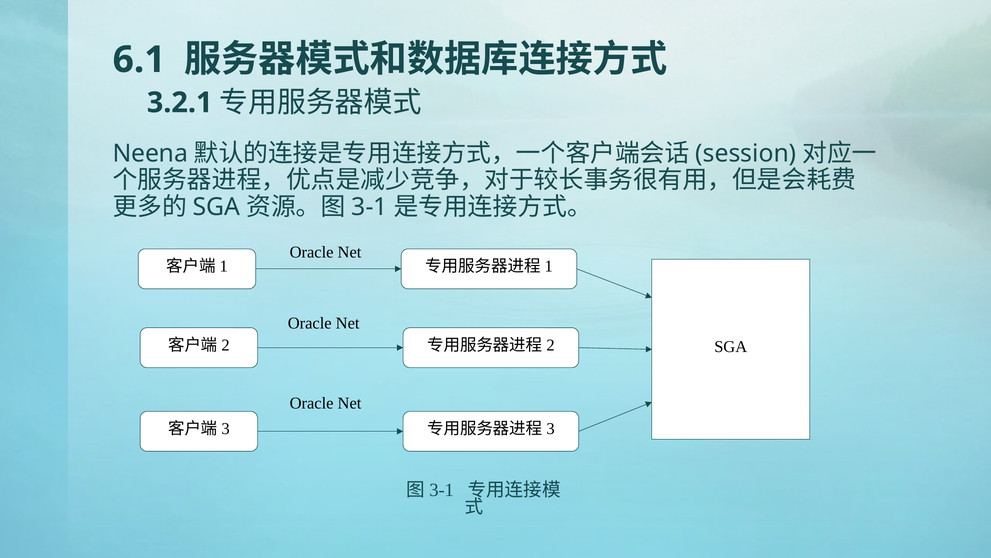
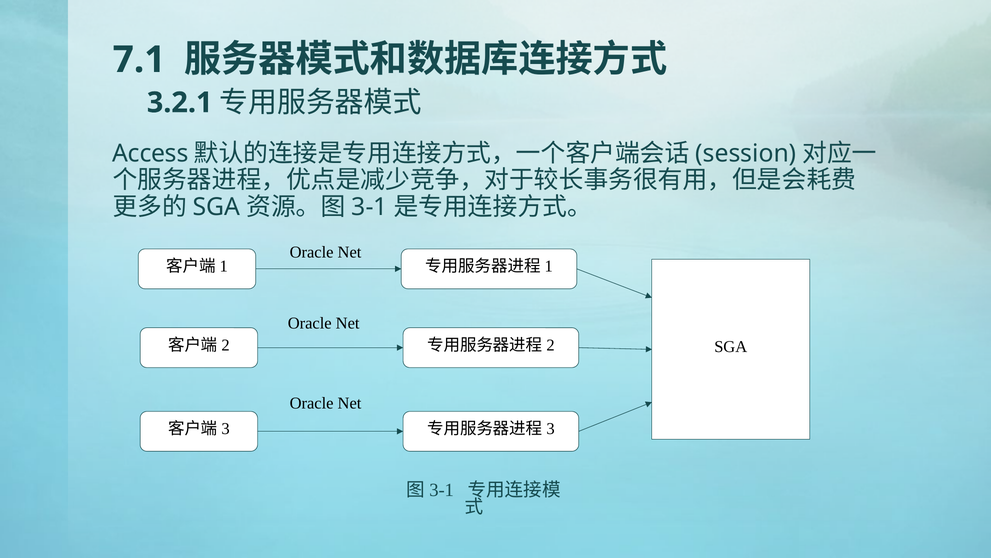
6.1: 6.1 -> 7.1
Neena: Neena -> Access
